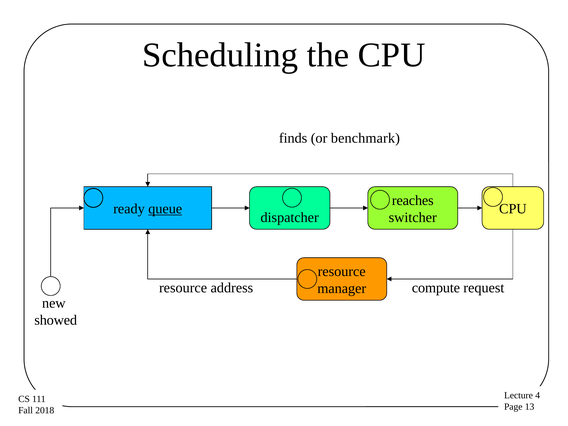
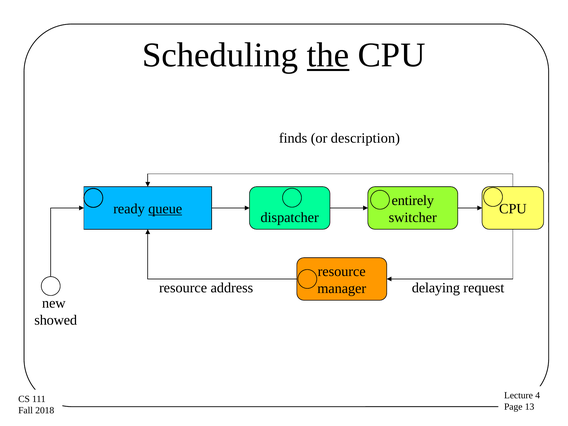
the underline: none -> present
benchmark: benchmark -> description
reaches: reaches -> entirely
compute: compute -> delaying
